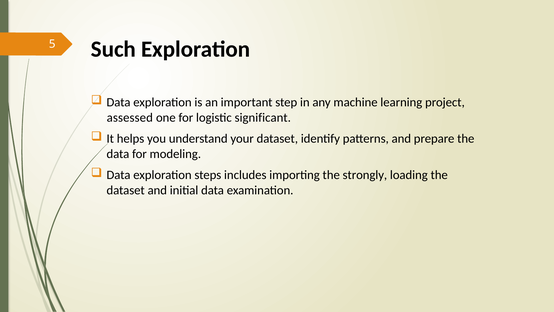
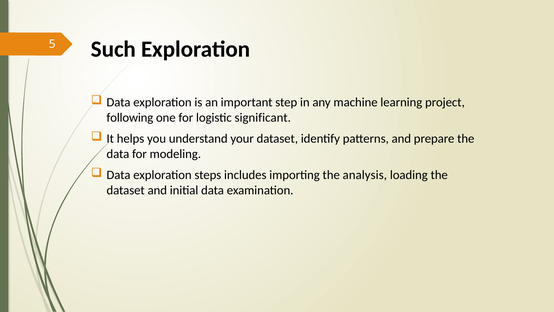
assessed: assessed -> following
strongly: strongly -> analysis
